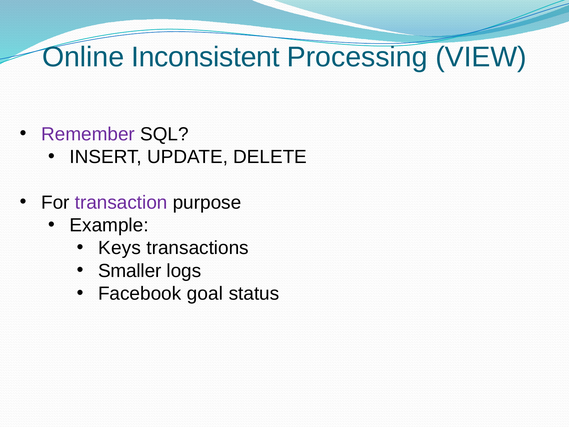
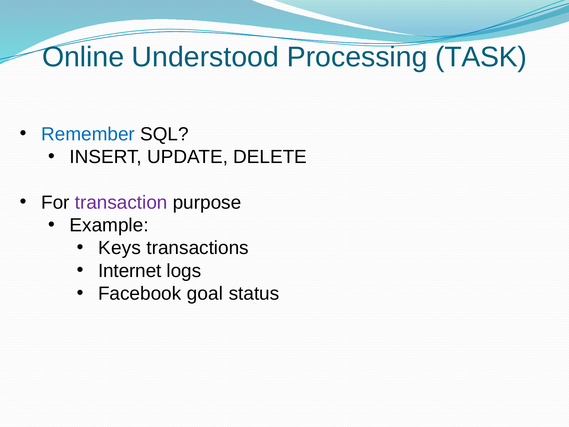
Inconsistent: Inconsistent -> Understood
VIEW: VIEW -> TASK
Remember colour: purple -> blue
Smaller: Smaller -> Internet
